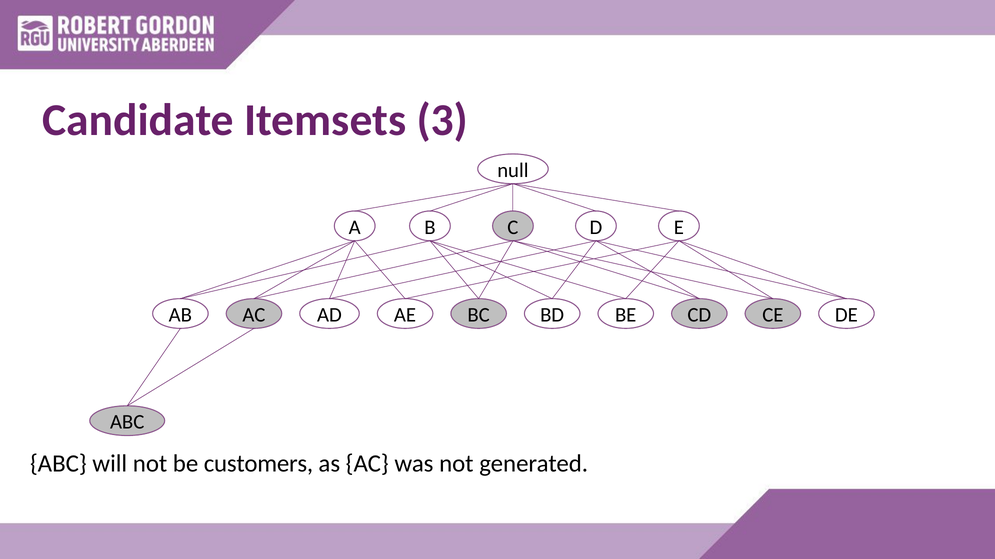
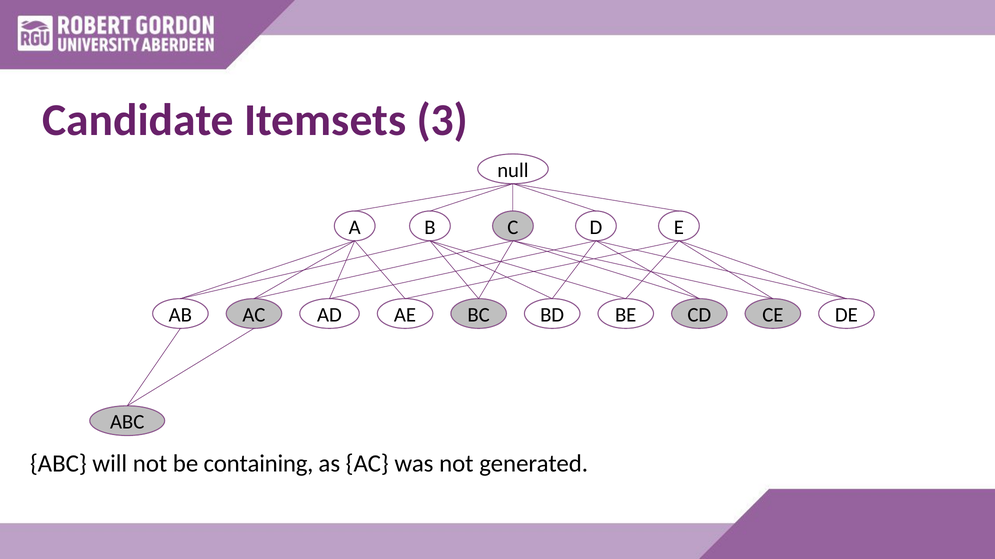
customers: customers -> containing
